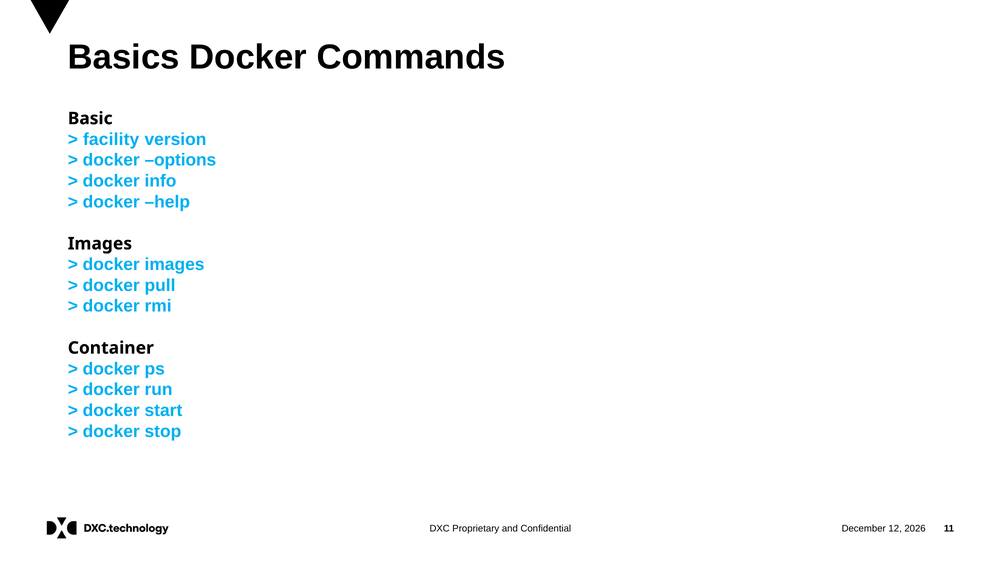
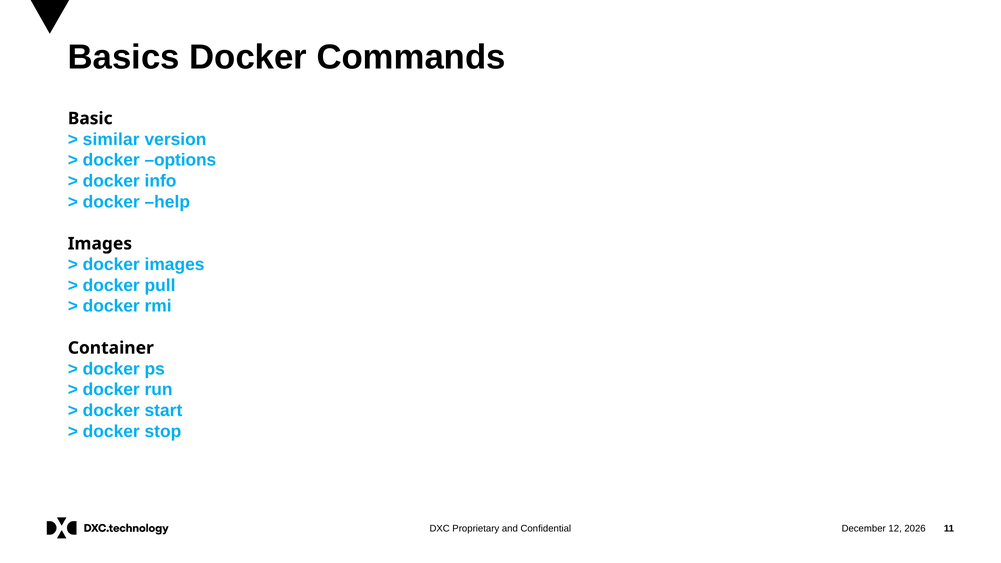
facility: facility -> similar
